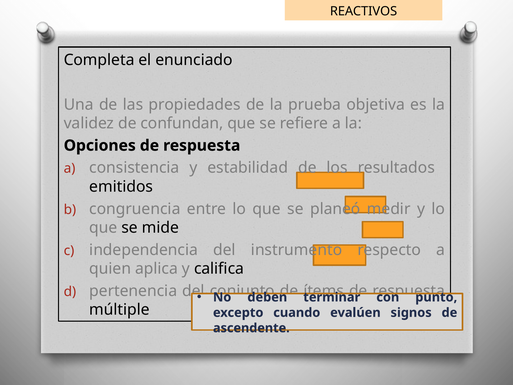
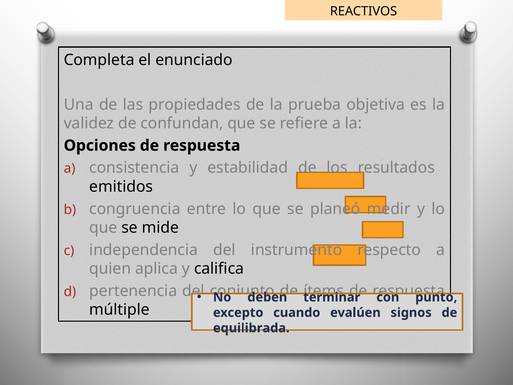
ascendente: ascendente -> equilibrada
